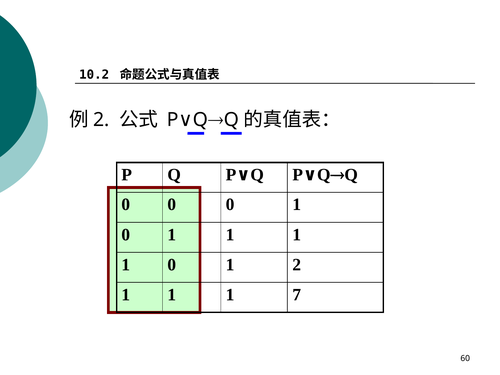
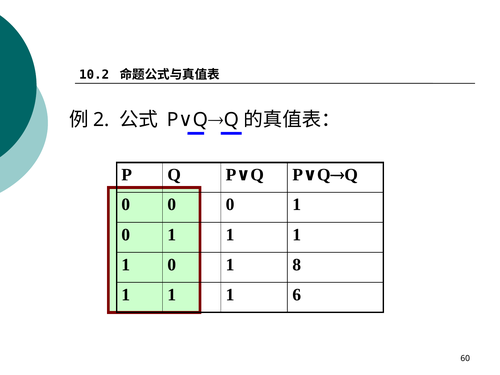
1 2: 2 -> 8
7: 7 -> 6
